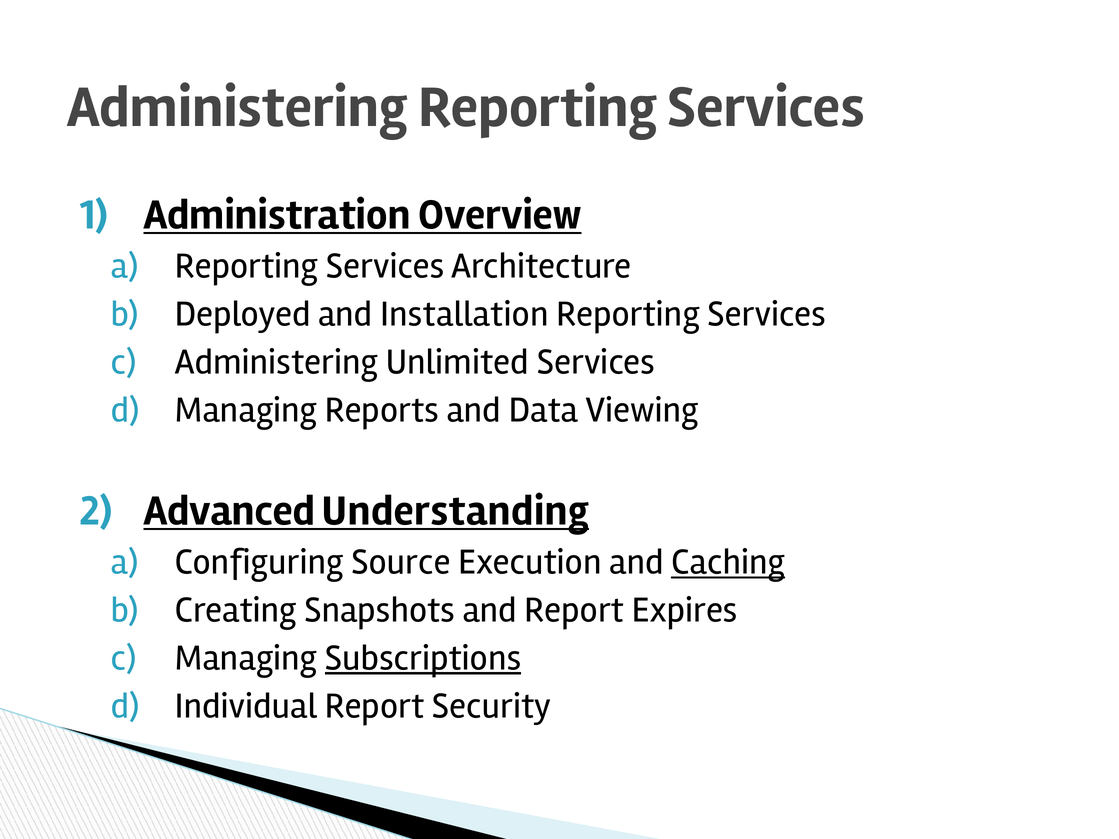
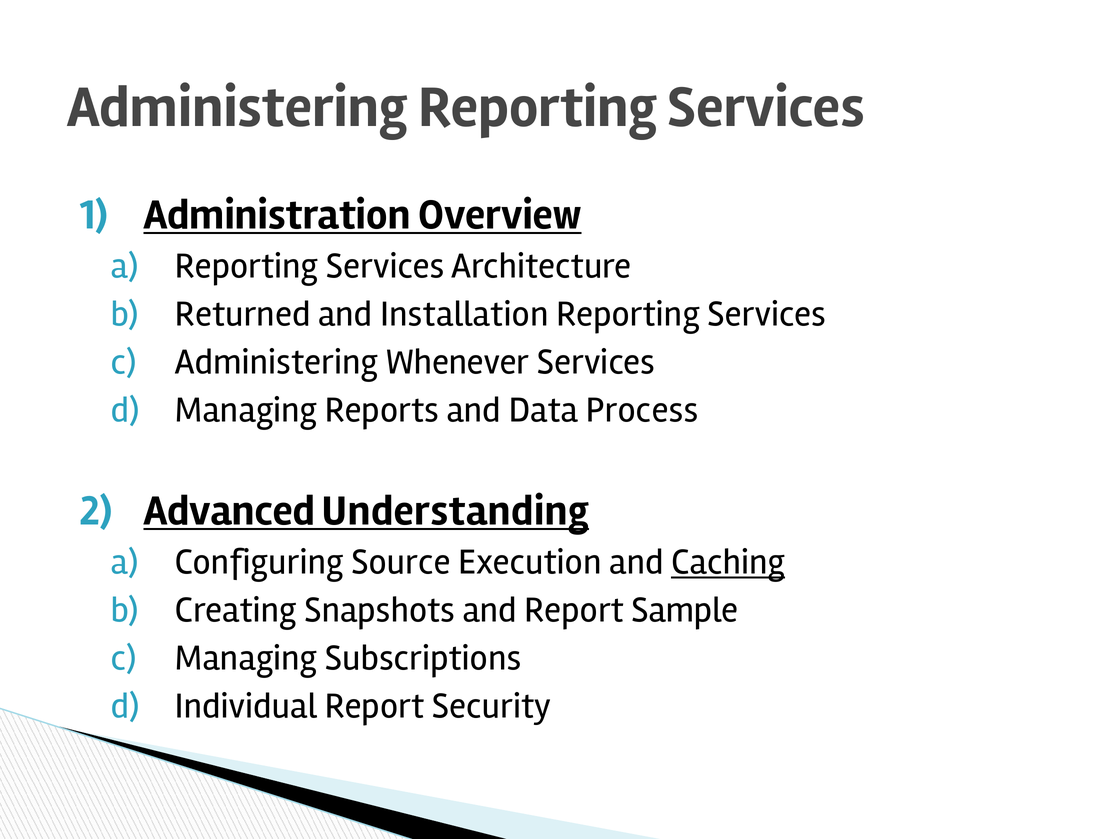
Deployed: Deployed -> Returned
Unlimited: Unlimited -> Whenever
Viewing: Viewing -> Process
Expires: Expires -> Sample
Subscriptions underline: present -> none
